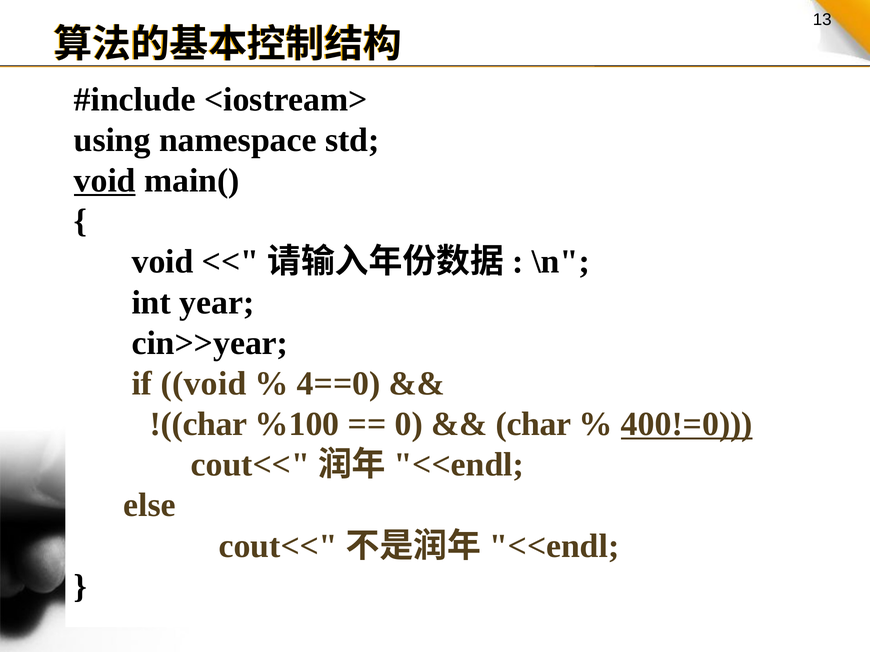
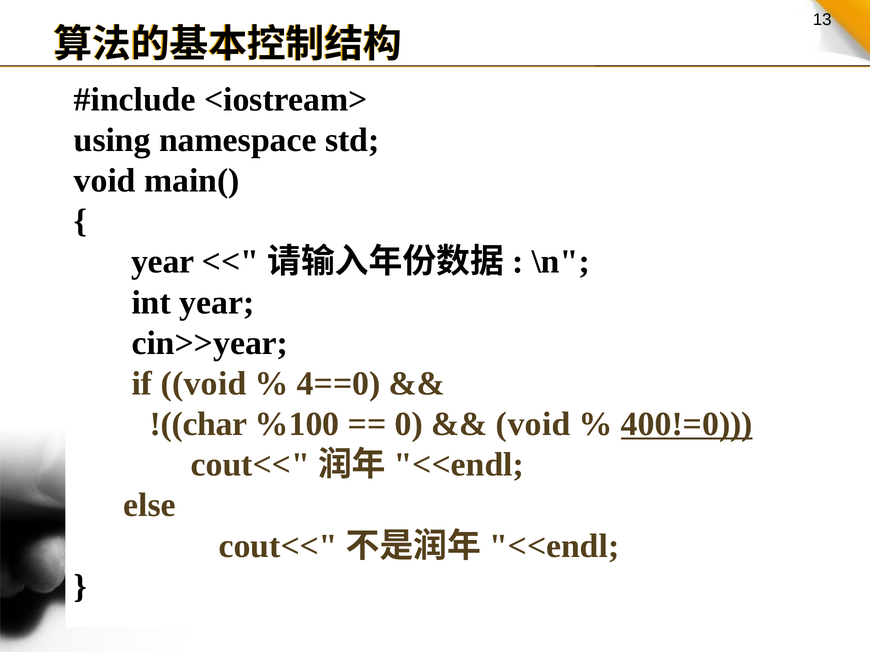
void at (105, 181) underline: present -> none
void at (163, 262): void -> year
char at (534, 424): char -> void
